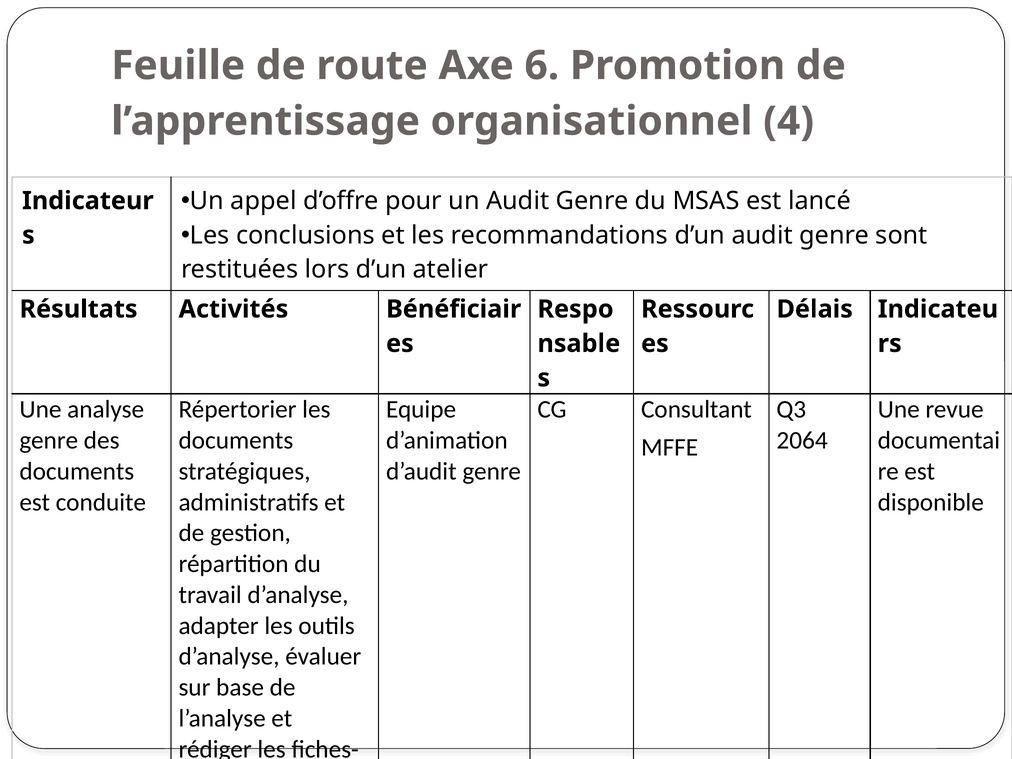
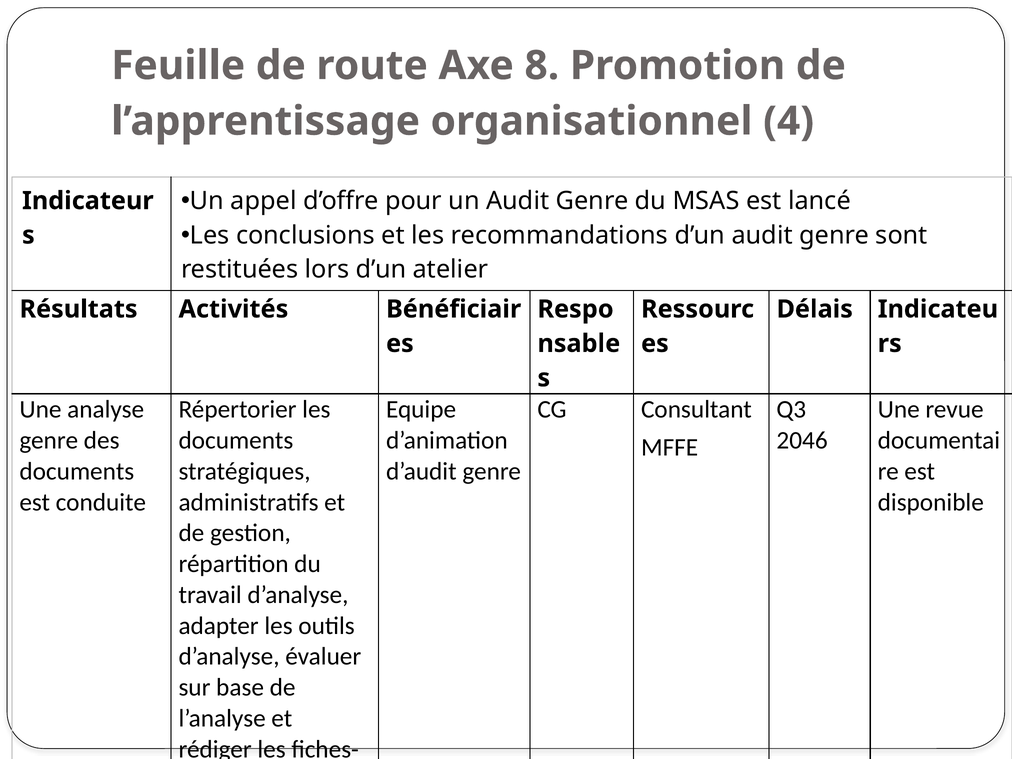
6: 6 -> 8
2064: 2064 -> 2046
